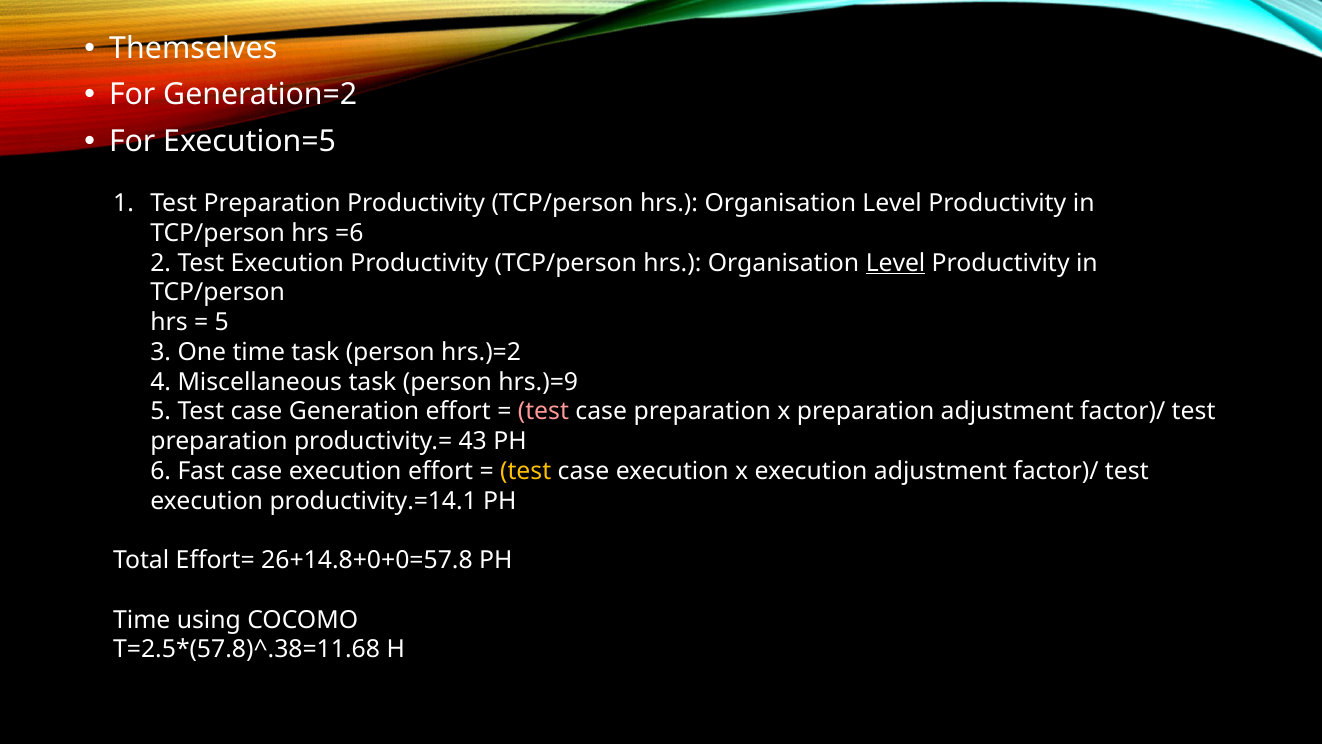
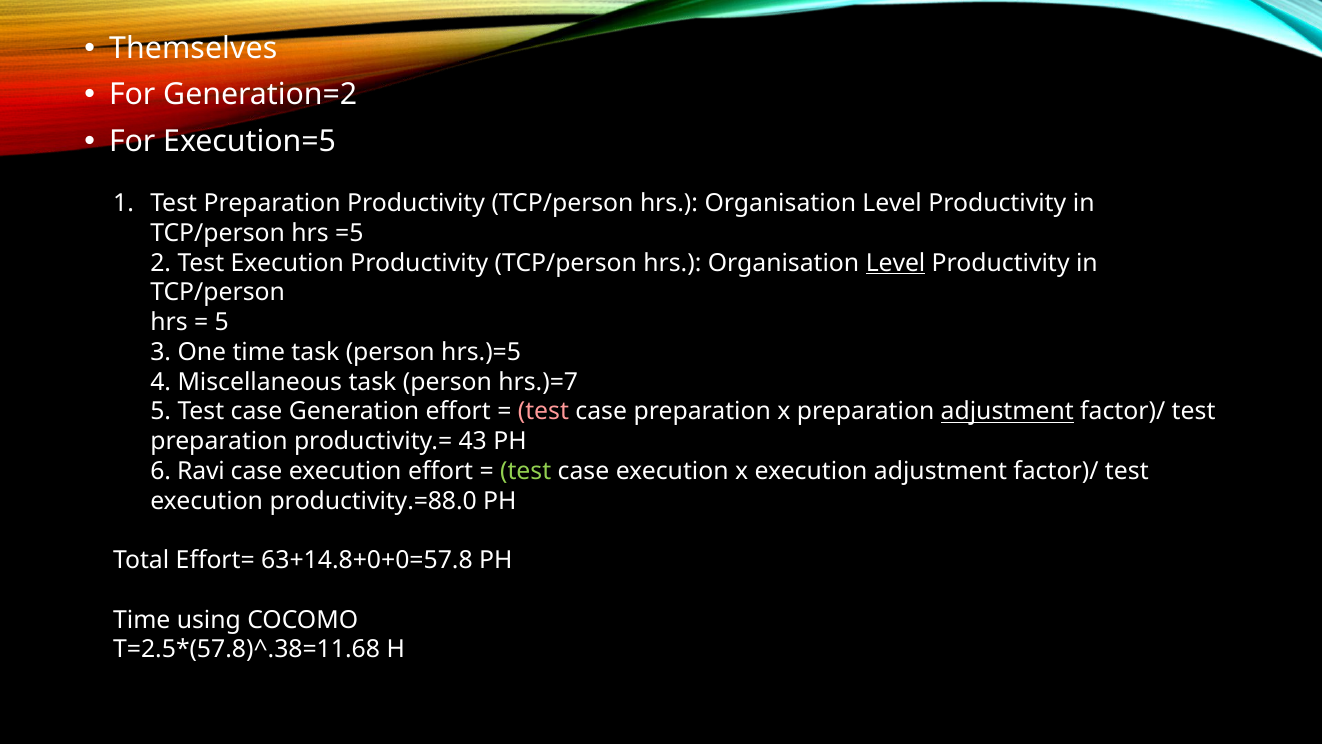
=6: =6 -> =5
hrs.)=2: hrs.)=2 -> hrs.)=5
hrs.)=9: hrs.)=9 -> hrs.)=7
adjustment at (1007, 411) underline: none -> present
Fast: Fast -> Ravi
test at (526, 471) colour: yellow -> light green
productivity.=14.1: productivity.=14.1 -> productivity.=88.0
26+14.8+0+0=57.8: 26+14.8+0+0=57.8 -> 63+14.8+0+0=57.8
